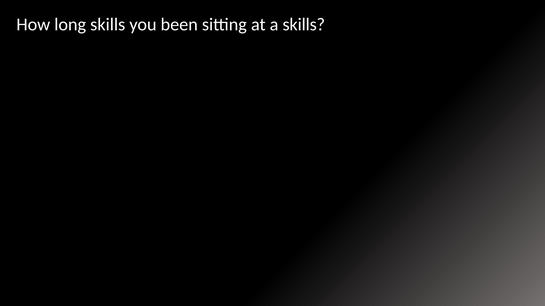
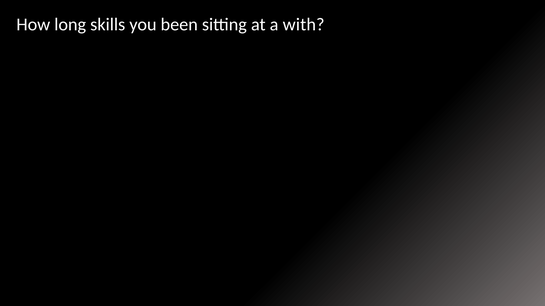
a skills: skills -> with
